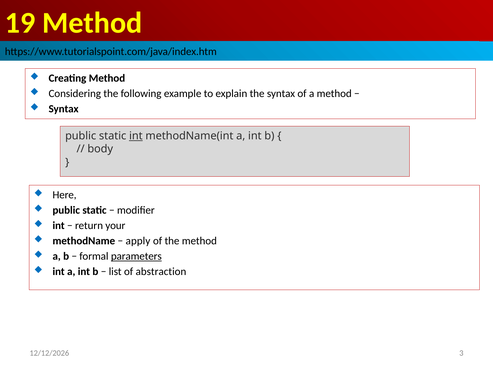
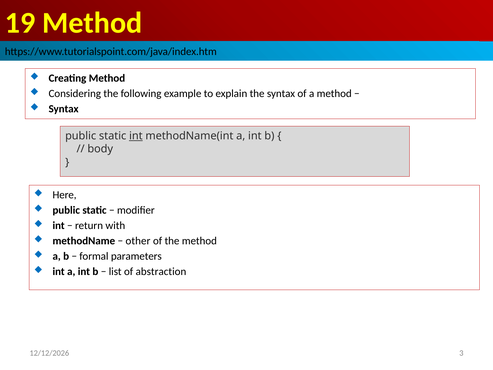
your: your -> with
apply: apply -> other
parameters underline: present -> none
